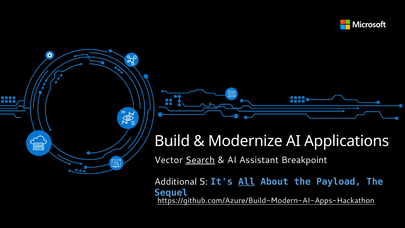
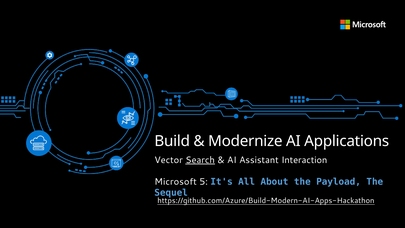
Breakpoint: Breakpoint -> Interaction
Additional: Additional -> Microsoft
All underline: present -> none
